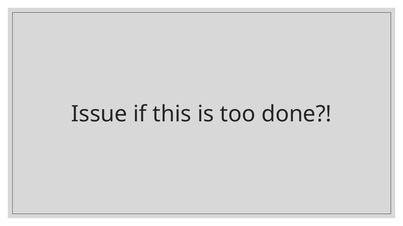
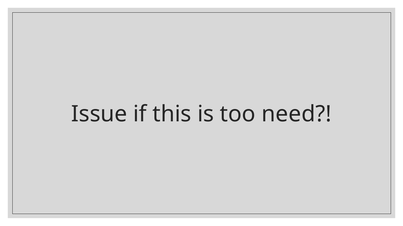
done: done -> need
